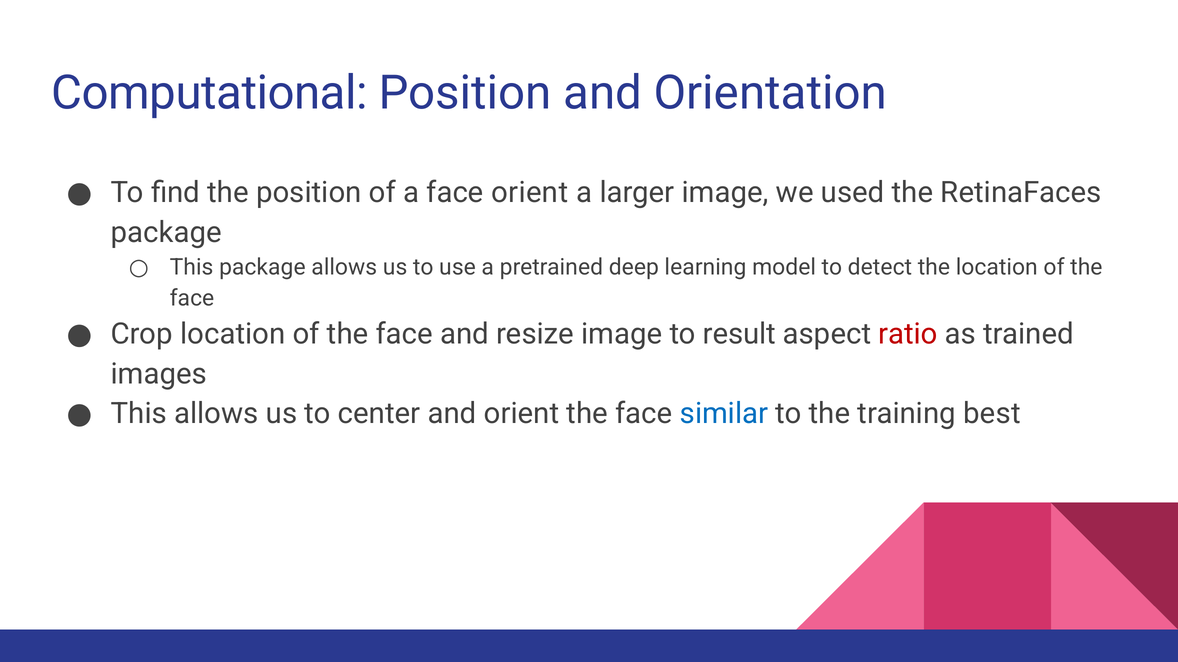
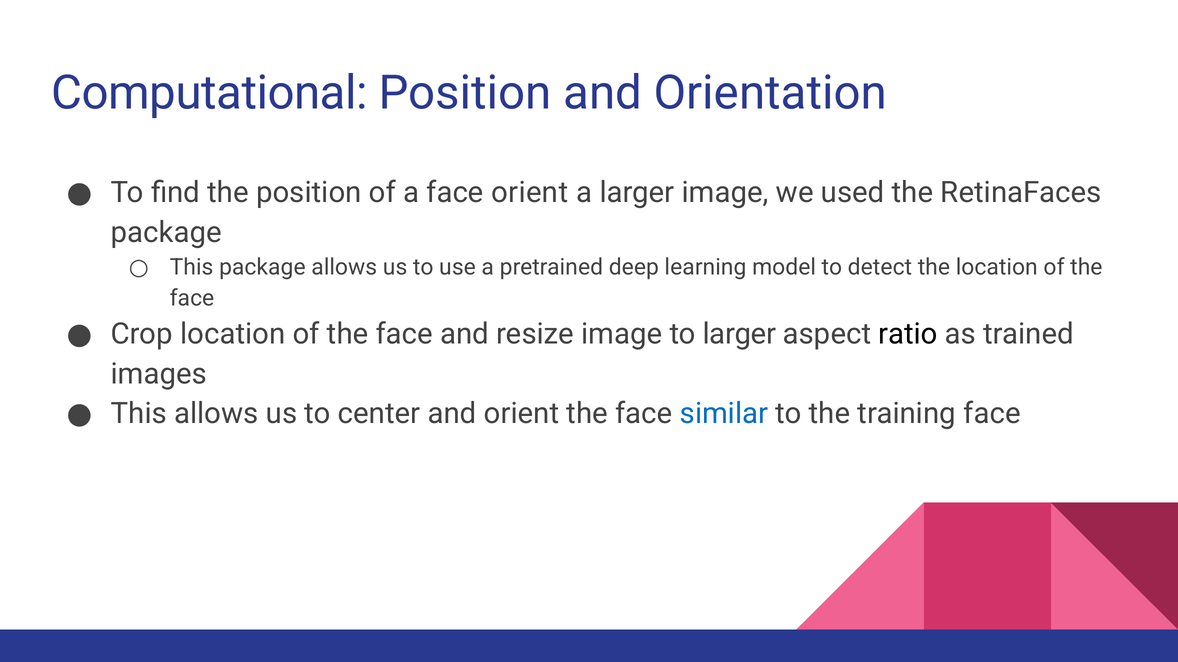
to result: result -> larger
ratio colour: red -> black
training best: best -> face
